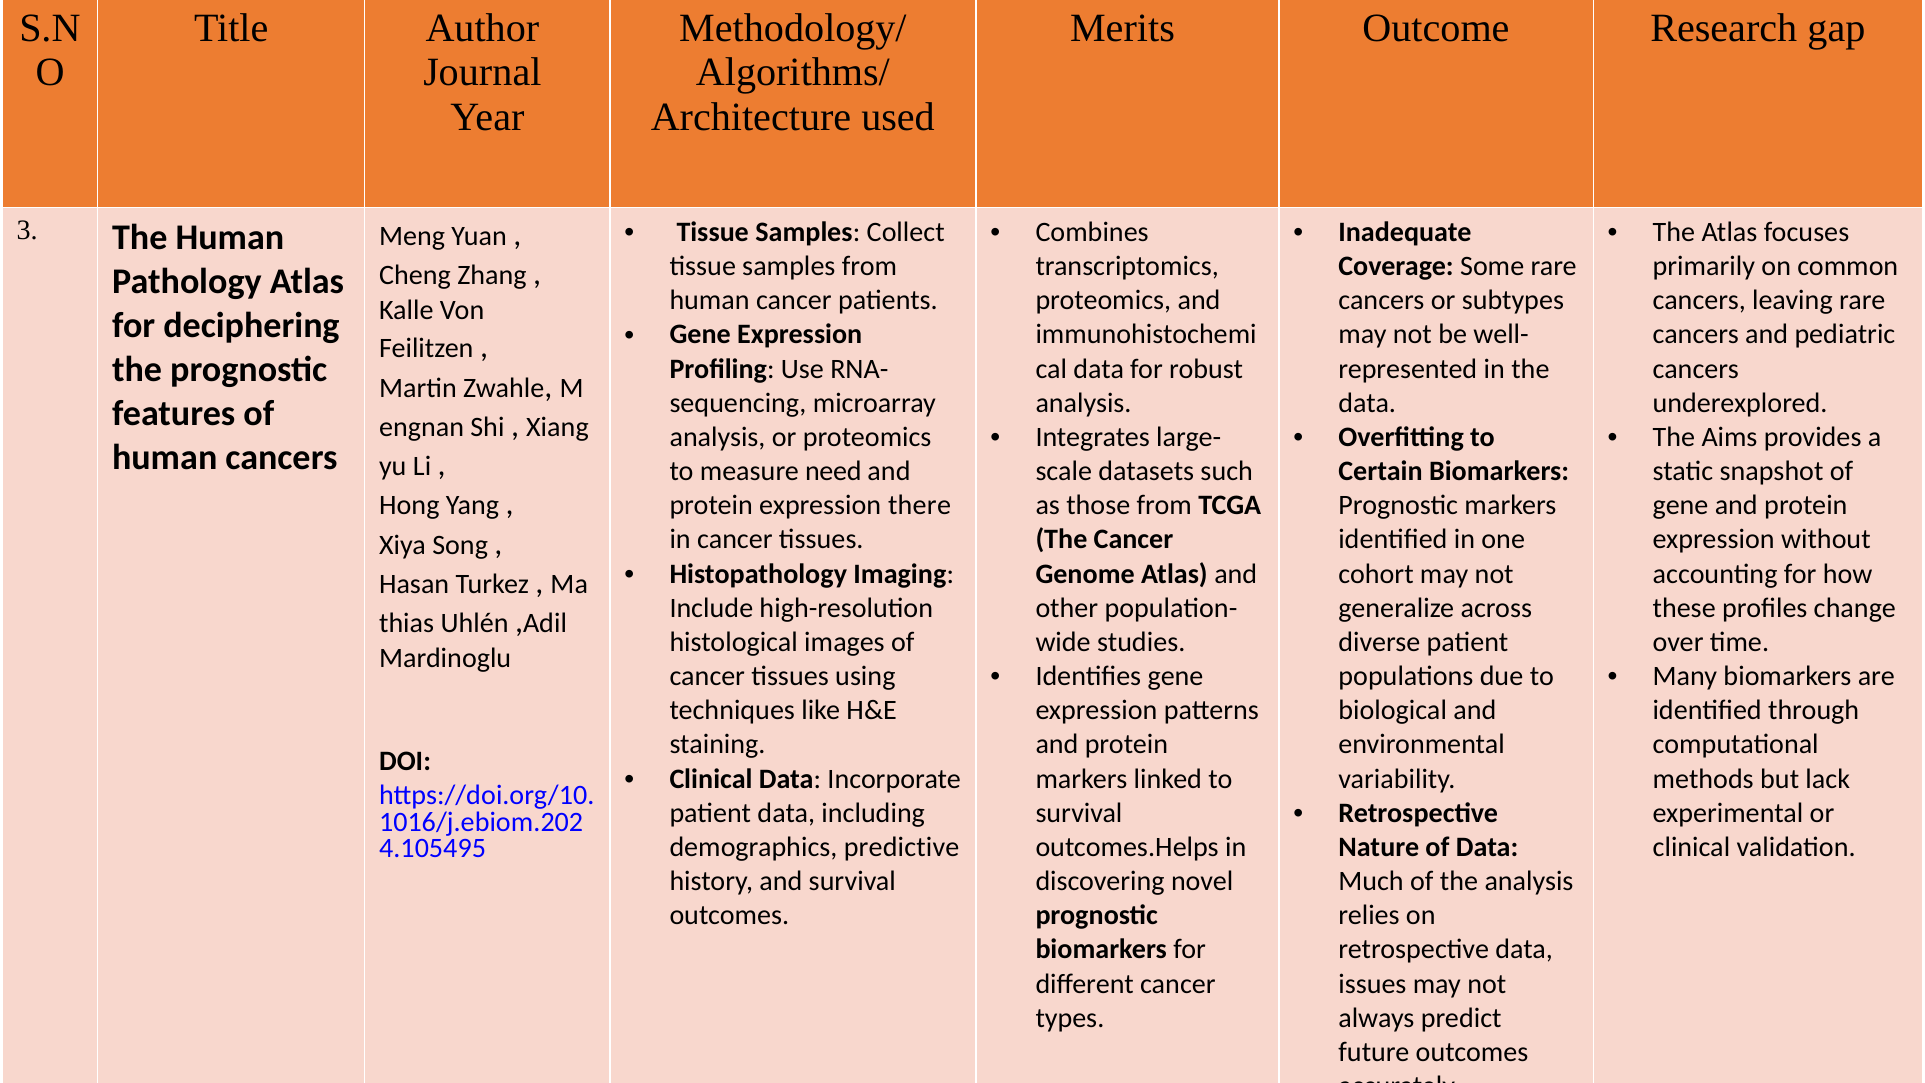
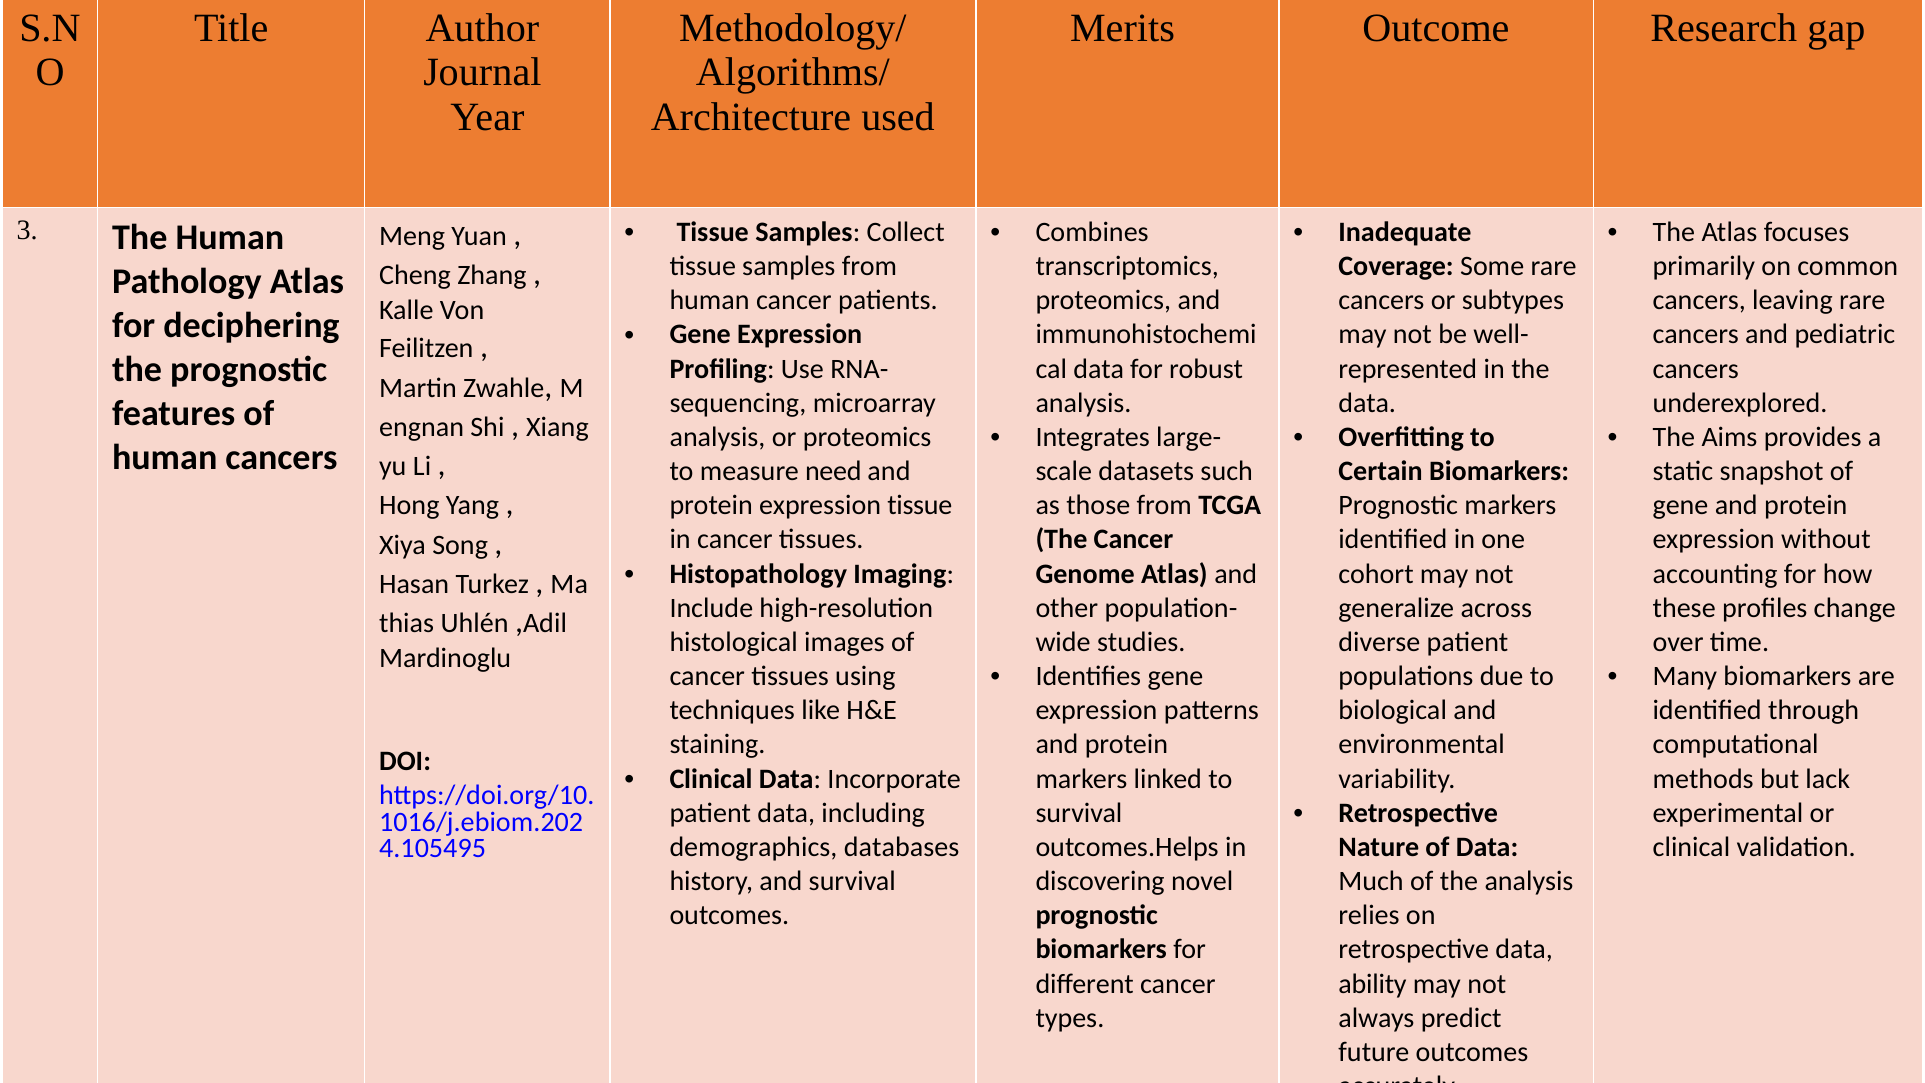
expression there: there -> tissue
predictive: predictive -> databases
issues: issues -> ability
